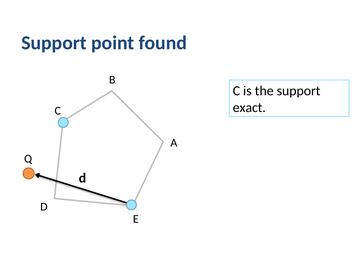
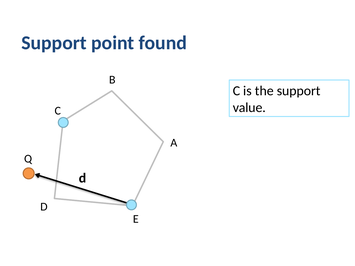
exact: exact -> value
